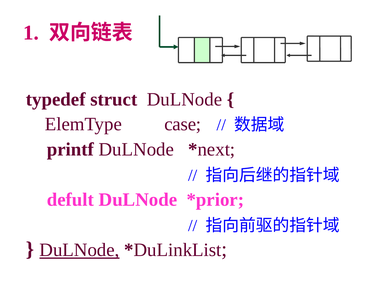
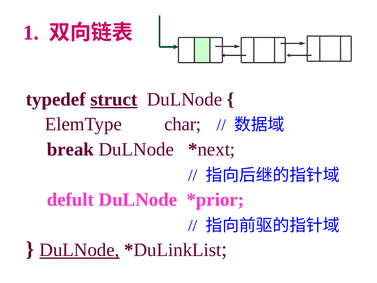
struct underline: none -> present
case: case -> char
printf: printf -> break
